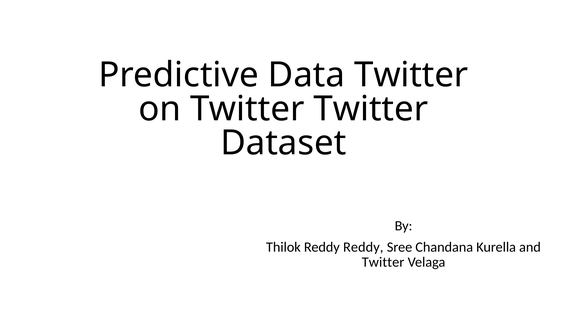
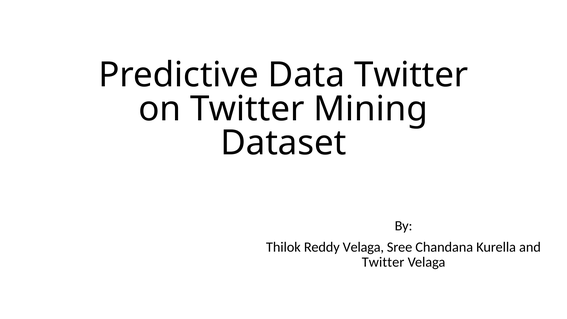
Twitter Twitter: Twitter -> Mining
Reddy Reddy: Reddy -> Velaga
